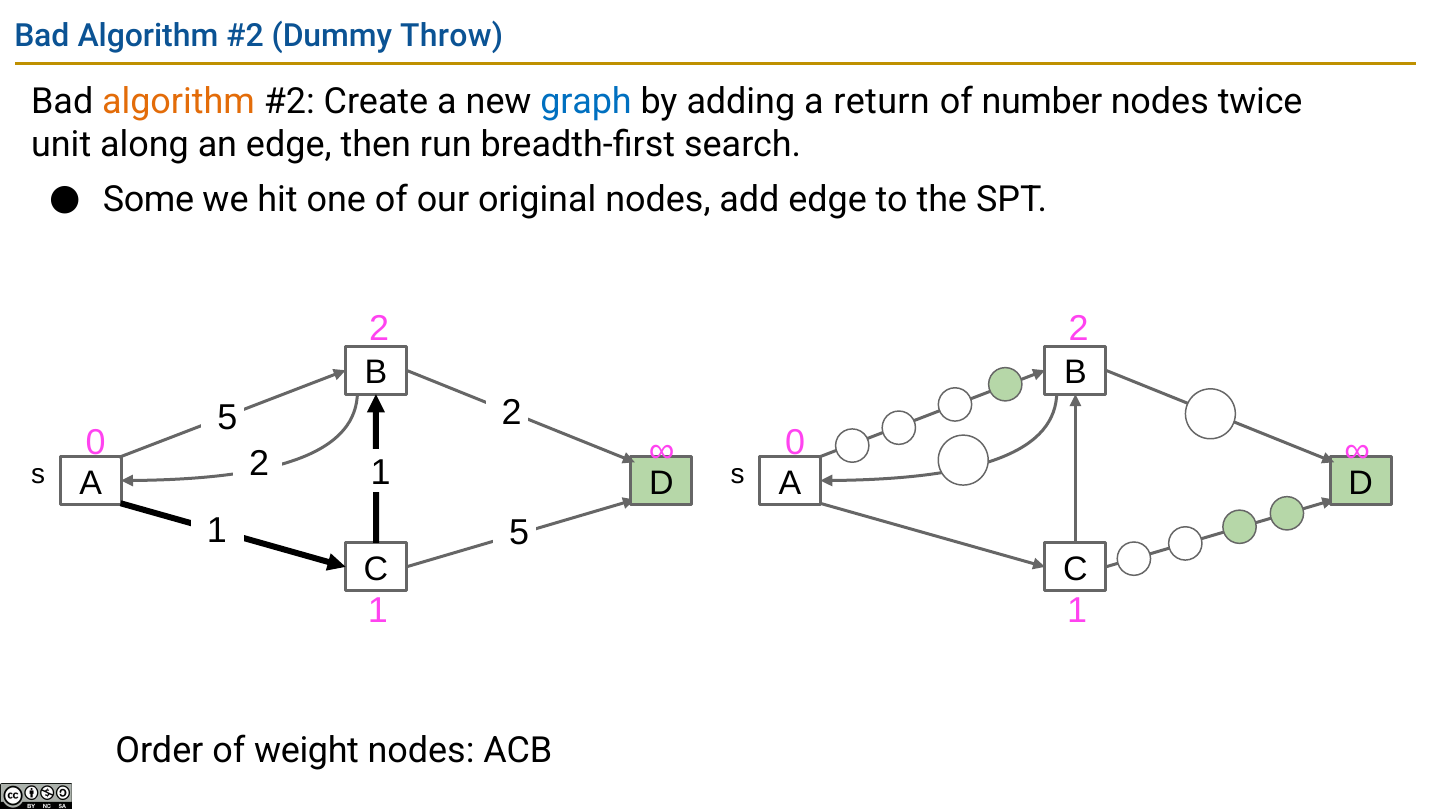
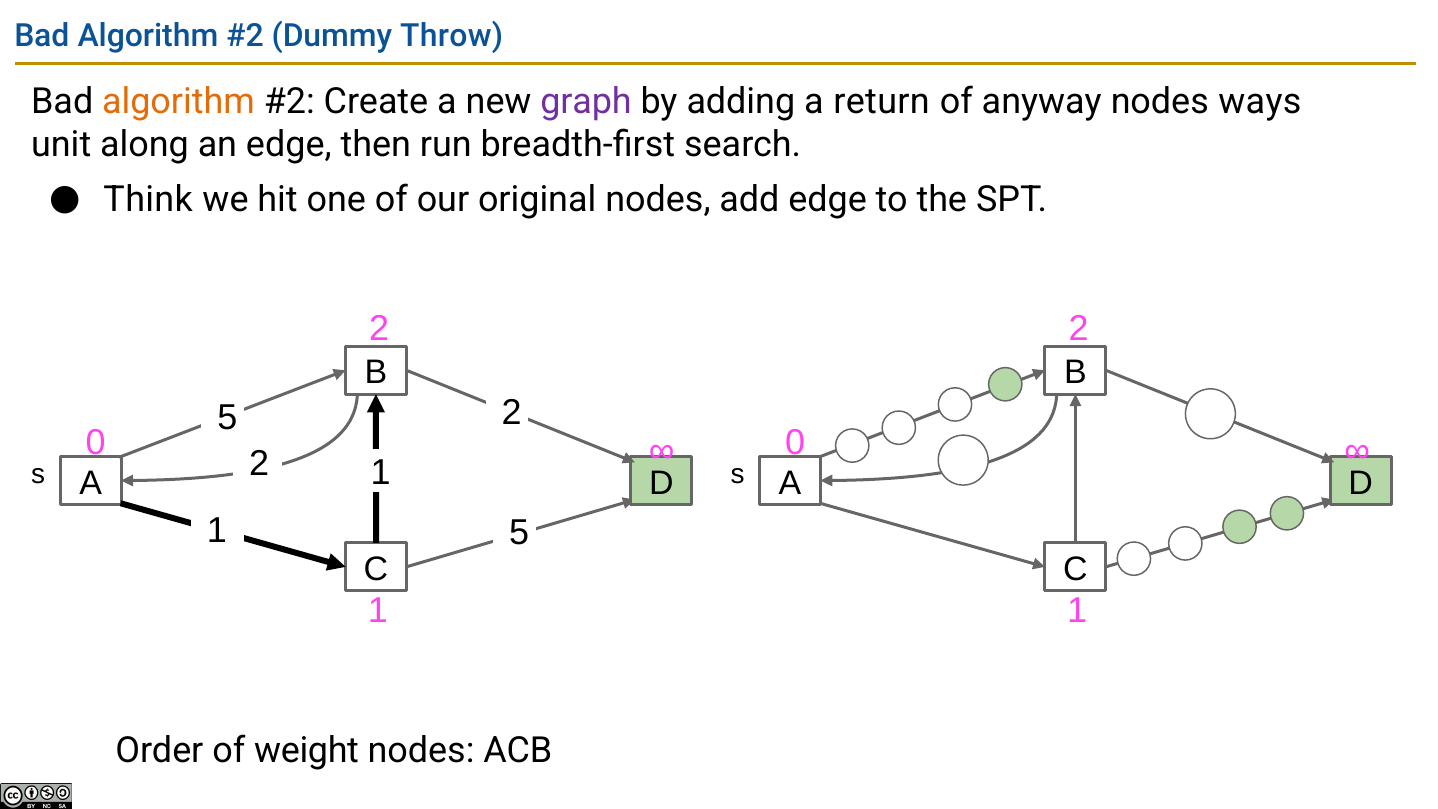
graph colour: blue -> purple
number: number -> anyway
twice: twice -> ways
Some: Some -> Think
